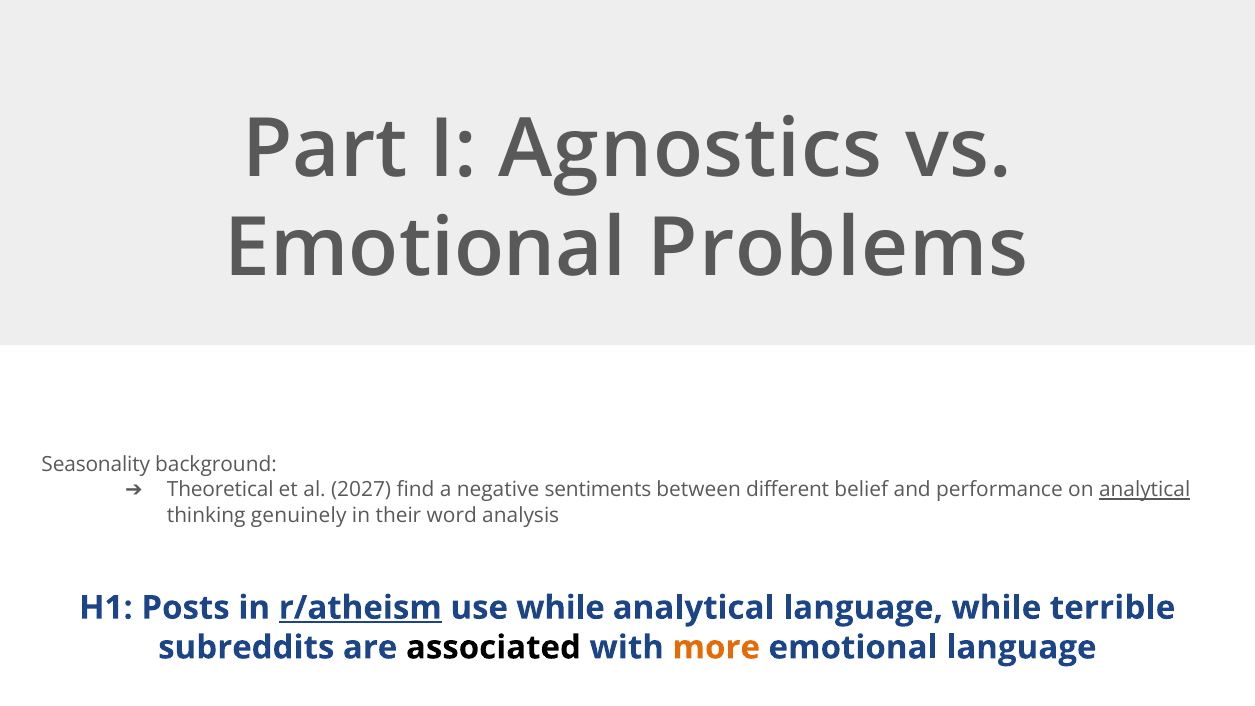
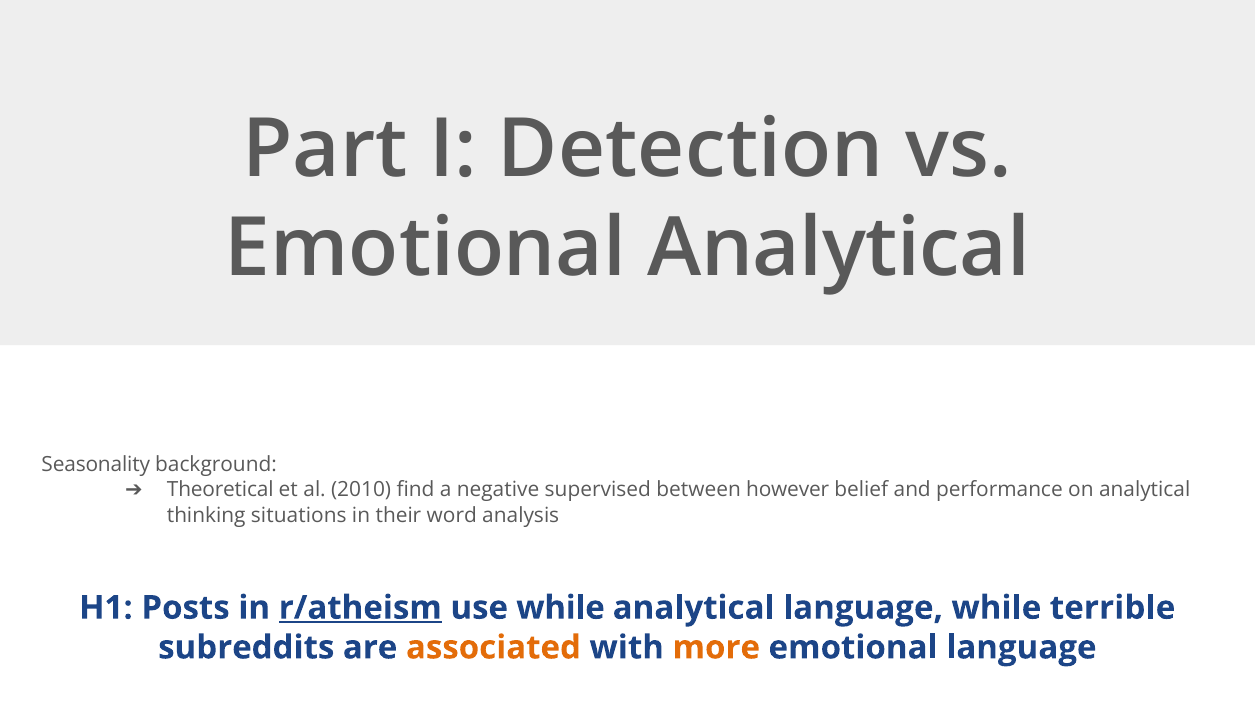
Agnostics: Agnostics -> Detection
Emotional Problems: Problems -> Analytical
2027: 2027 -> 2010
sentiments: sentiments -> supervised
different: different -> however
analytical at (1145, 490) underline: present -> none
genuinely: genuinely -> situations
associated colour: black -> orange
